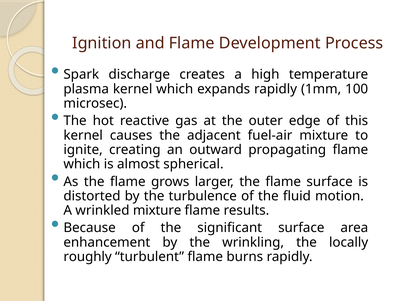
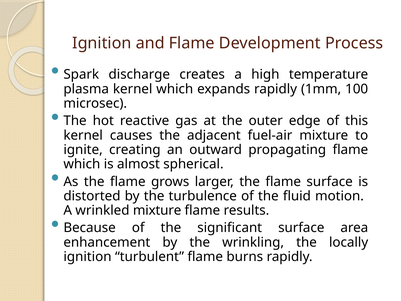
roughly at (88, 257): roughly -> ignition
